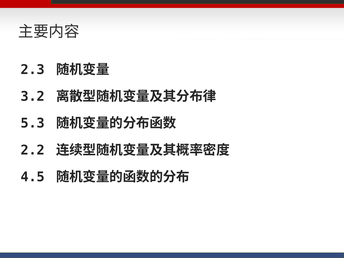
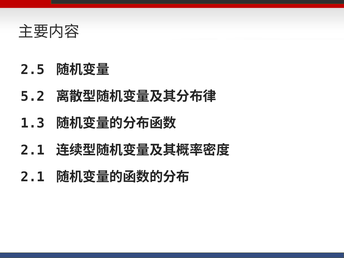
2.3: 2.3 -> 2.5
3.2: 3.2 -> 5.2
5.3: 5.3 -> 1.3
2.2 at (33, 150): 2.2 -> 2.1
4.5 at (33, 177): 4.5 -> 2.1
